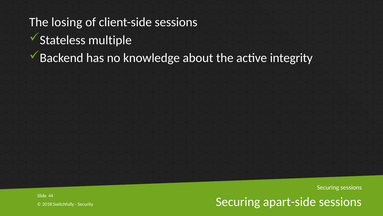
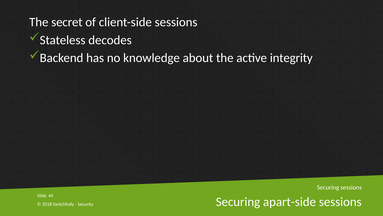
losing: losing -> secret
multiple: multiple -> decodes
